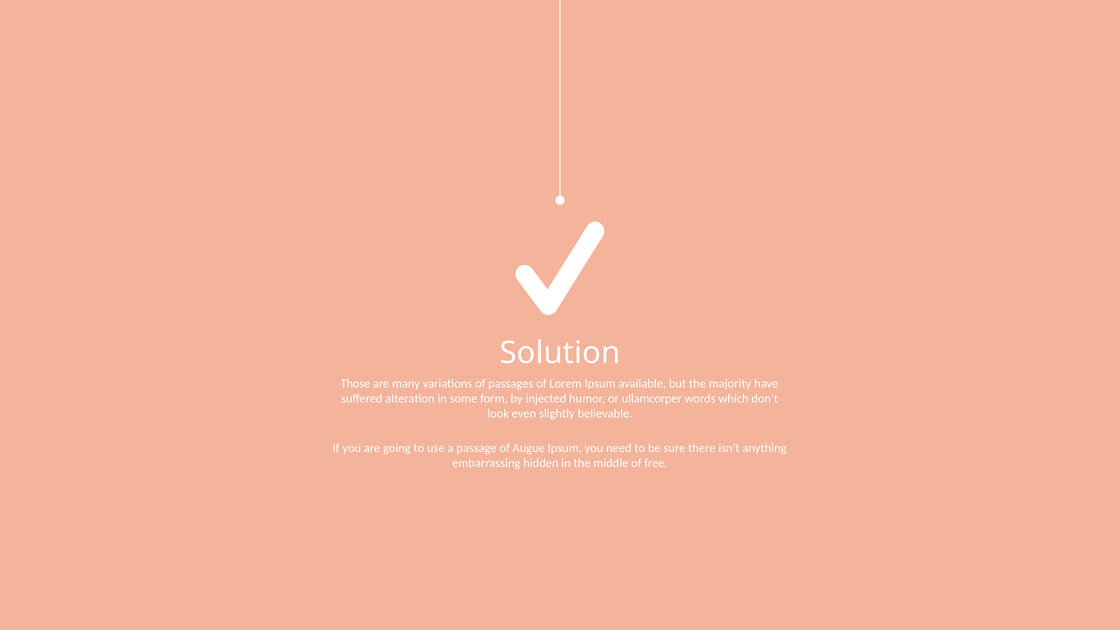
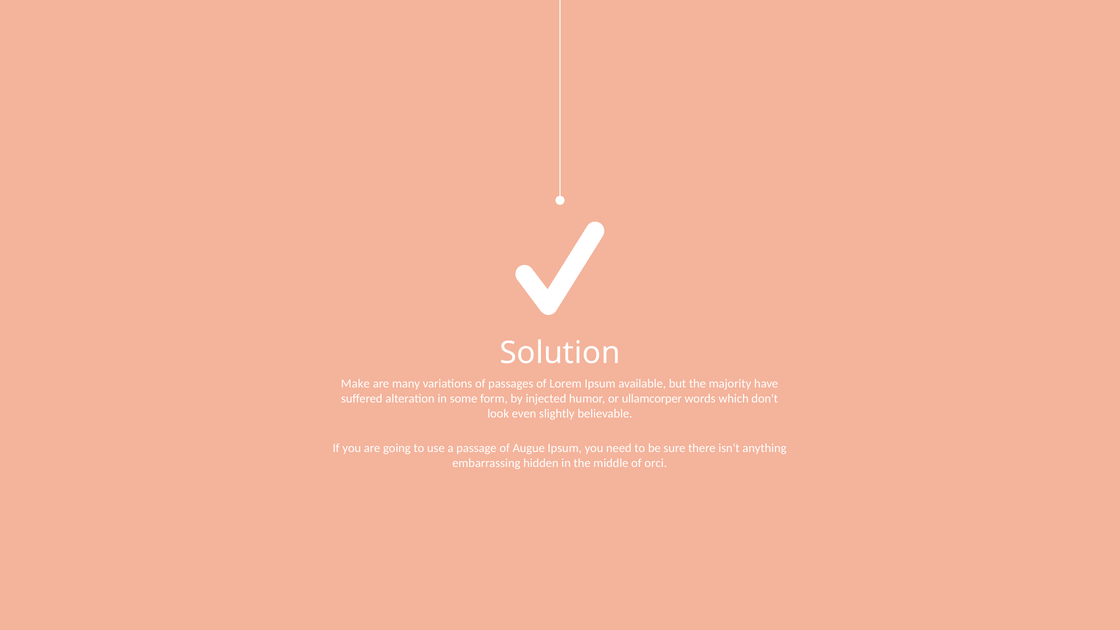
Those: Those -> Make
free: free -> orci
